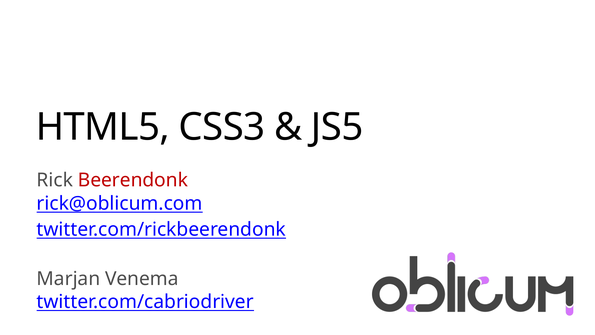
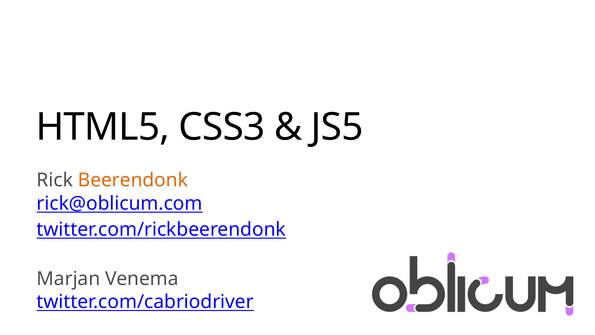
Beerendonk colour: red -> orange
